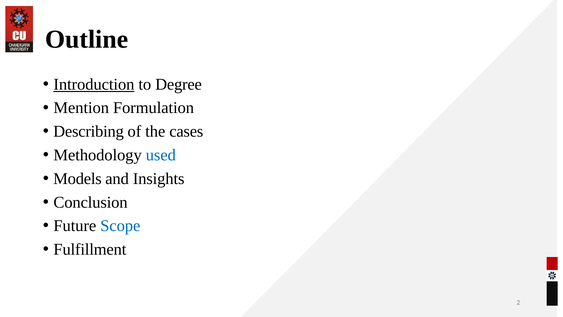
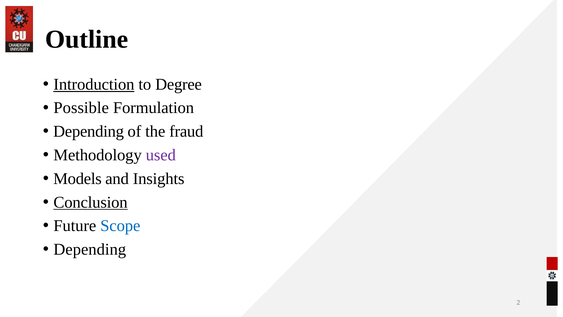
Mention: Mention -> Possible
Describing at (89, 131): Describing -> Depending
cases: cases -> fraud
used colour: blue -> purple
Conclusion underline: none -> present
Fulfillment at (90, 249): Fulfillment -> Depending
